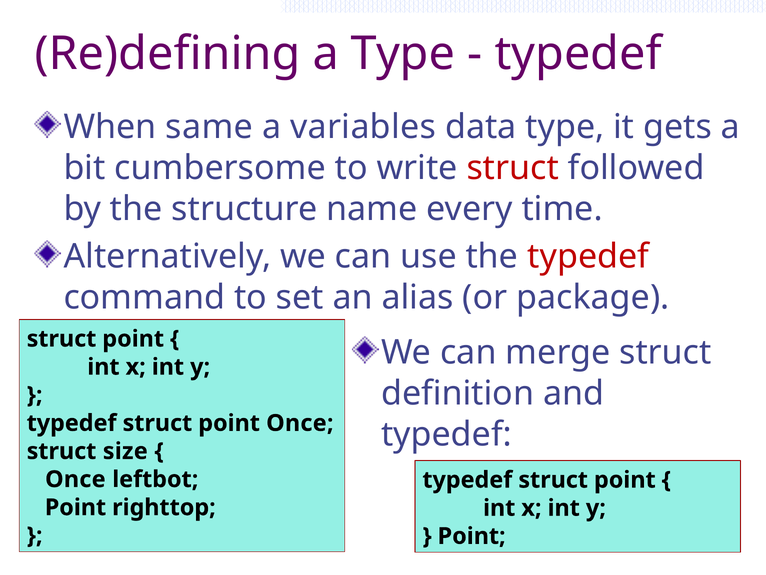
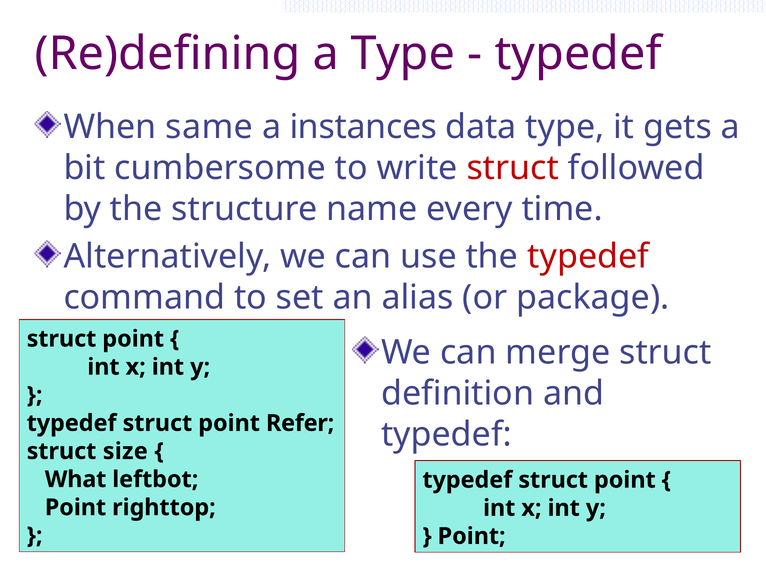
variables: variables -> instances
point Once: Once -> Refer
Once at (75, 479): Once -> What
